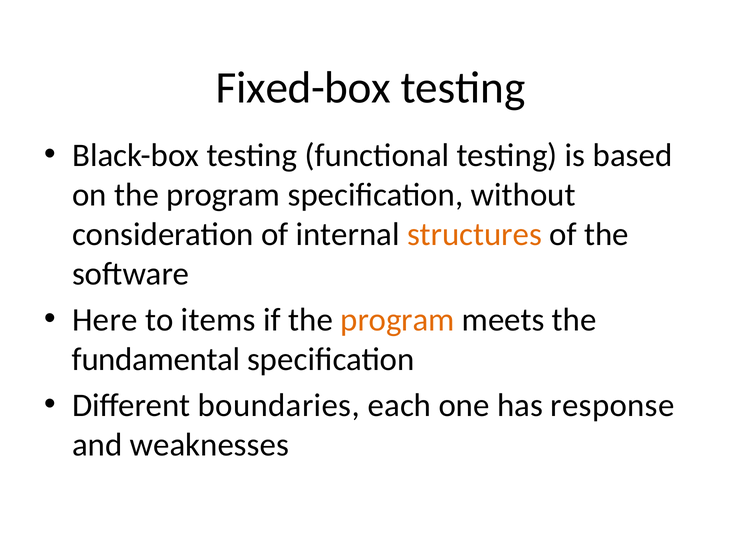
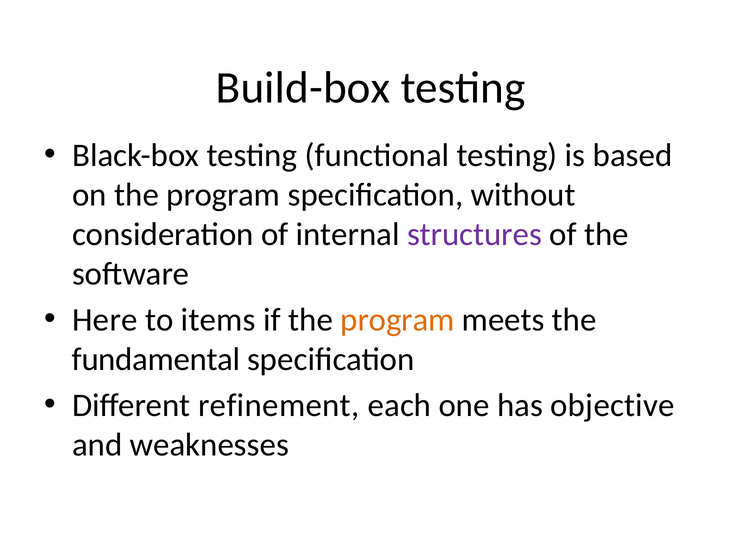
Fixed-box: Fixed-box -> Build-box
structures colour: orange -> purple
boundaries: boundaries -> refinement
response: response -> objective
